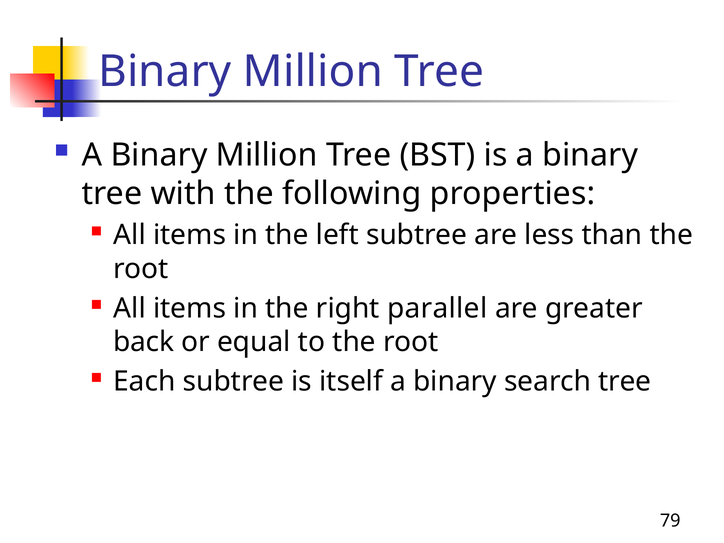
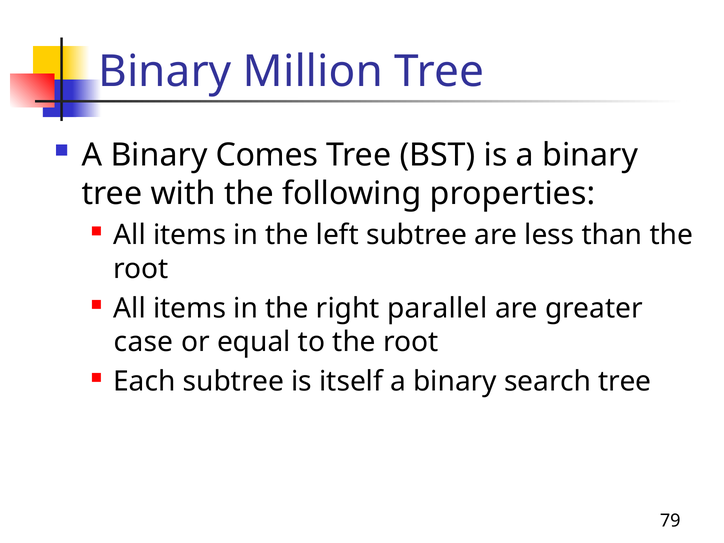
A Binary Million: Million -> Comes
back: back -> case
